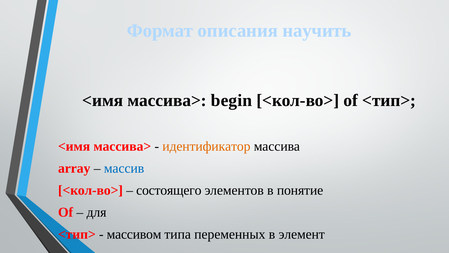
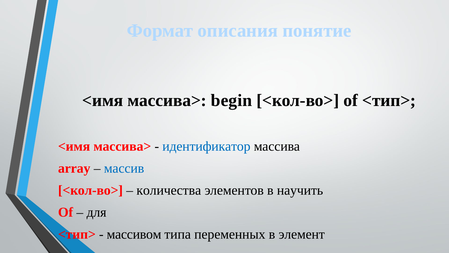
научить: научить -> понятие
идентификатор colour: orange -> blue
состоящего: состоящего -> количества
понятие: понятие -> научить
